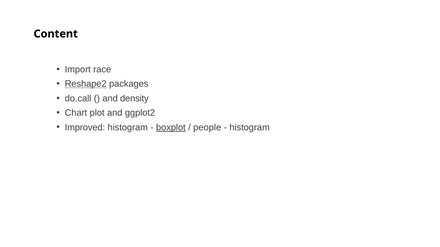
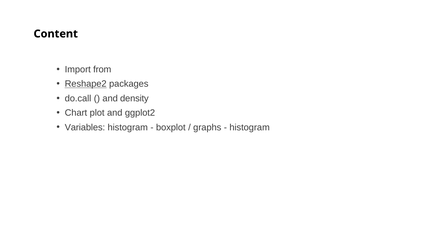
race: race -> from
Improved: Improved -> Variables
boxplot underline: present -> none
people: people -> graphs
